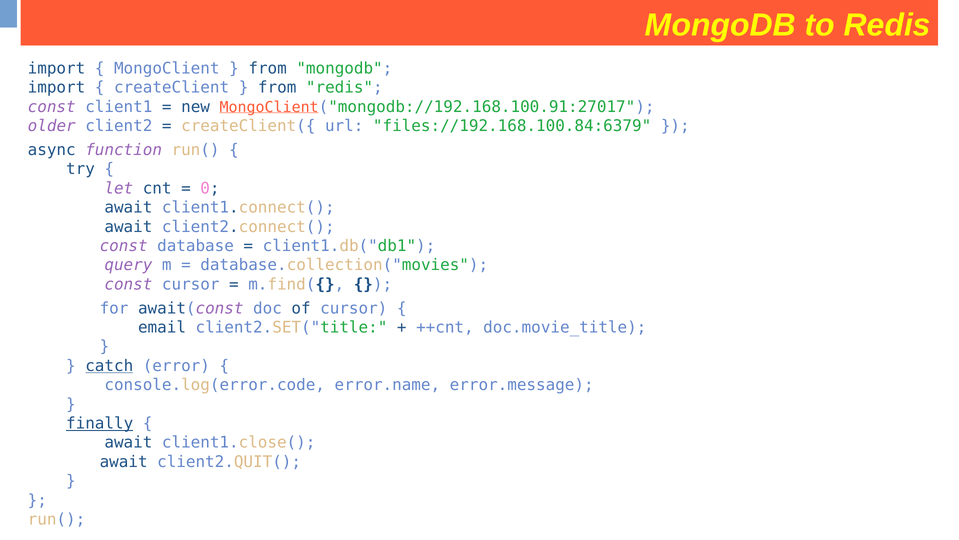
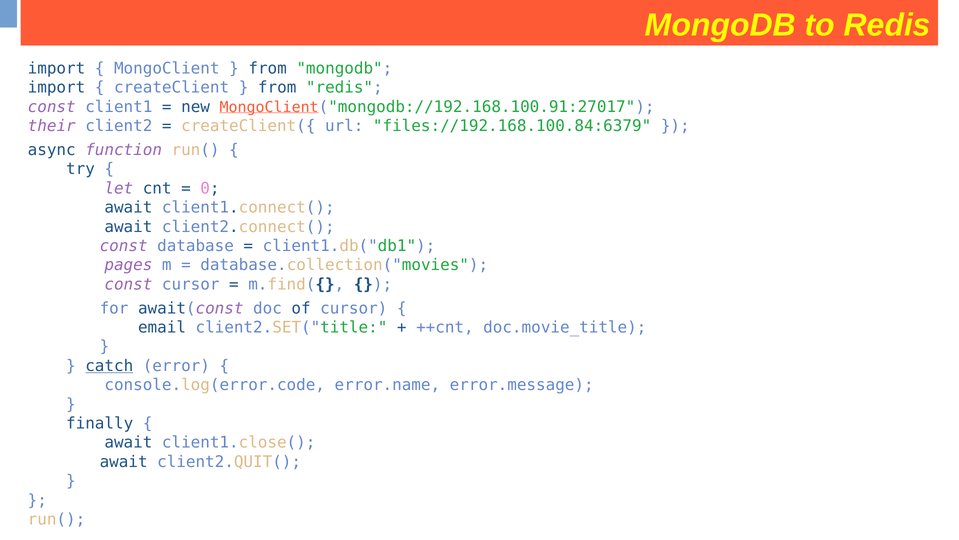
older: older -> their
query: query -> pages
finally underline: present -> none
